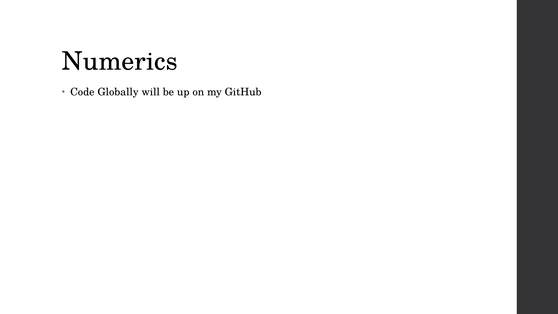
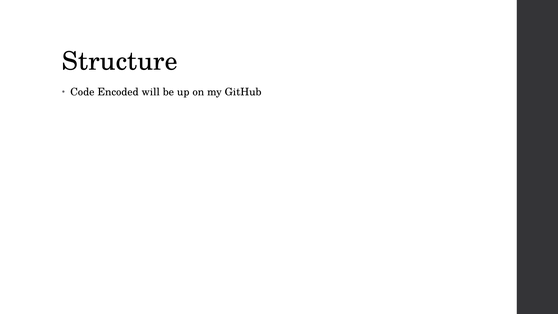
Numerics: Numerics -> Structure
Globally: Globally -> Encoded
